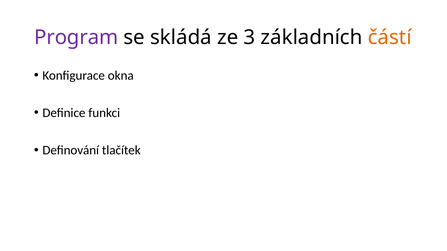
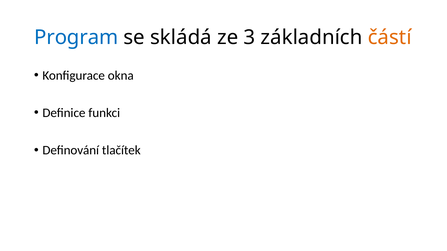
Program colour: purple -> blue
